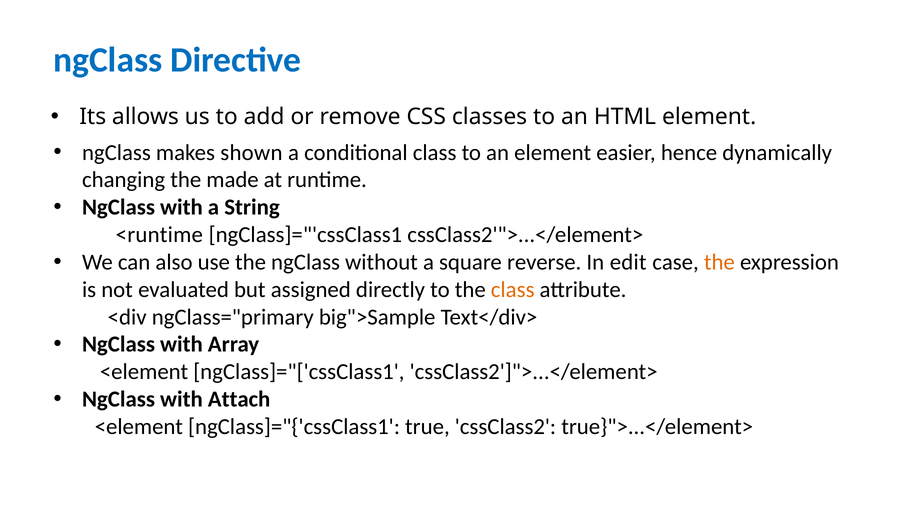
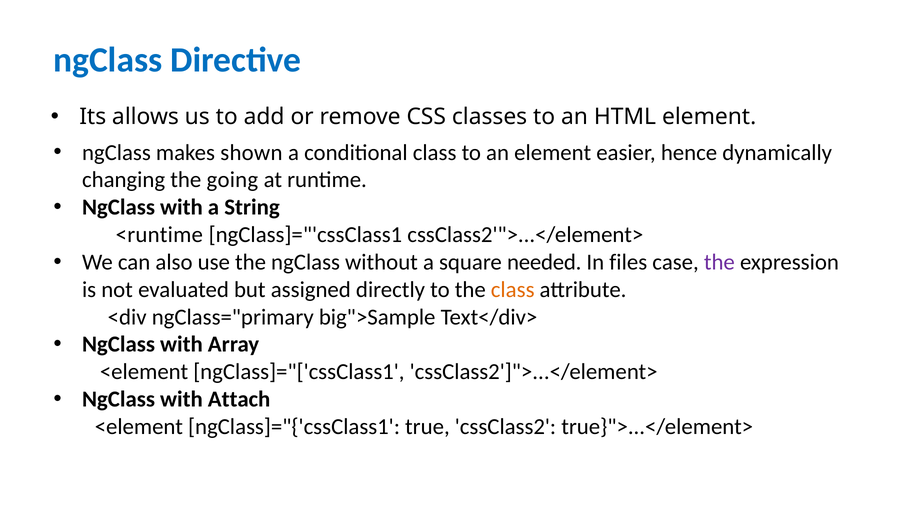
made: made -> going
reverse: reverse -> needed
edit: edit -> files
the at (719, 262) colour: orange -> purple
